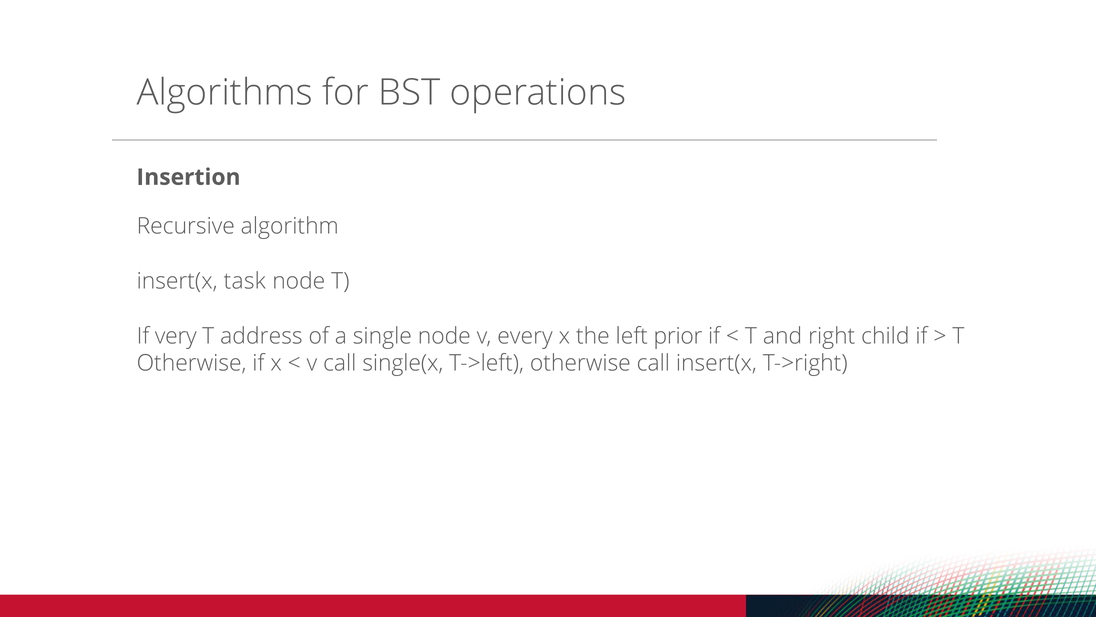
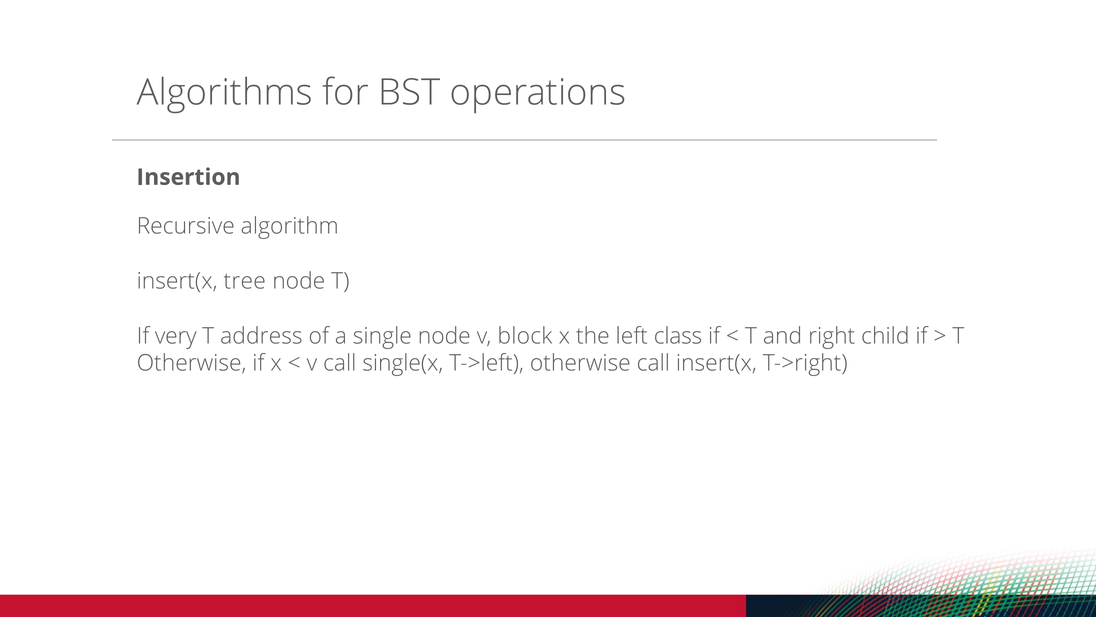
task: task -> tree
every: every -> block
prior: prior -> class
